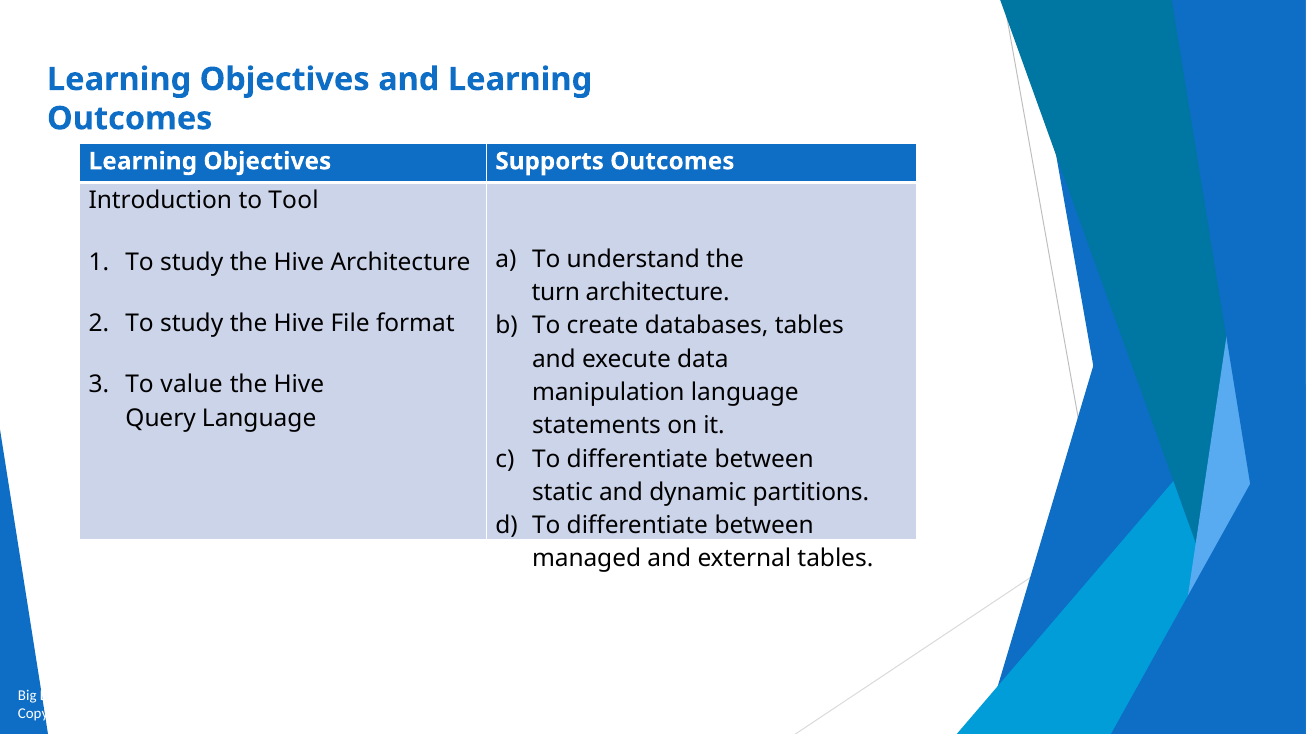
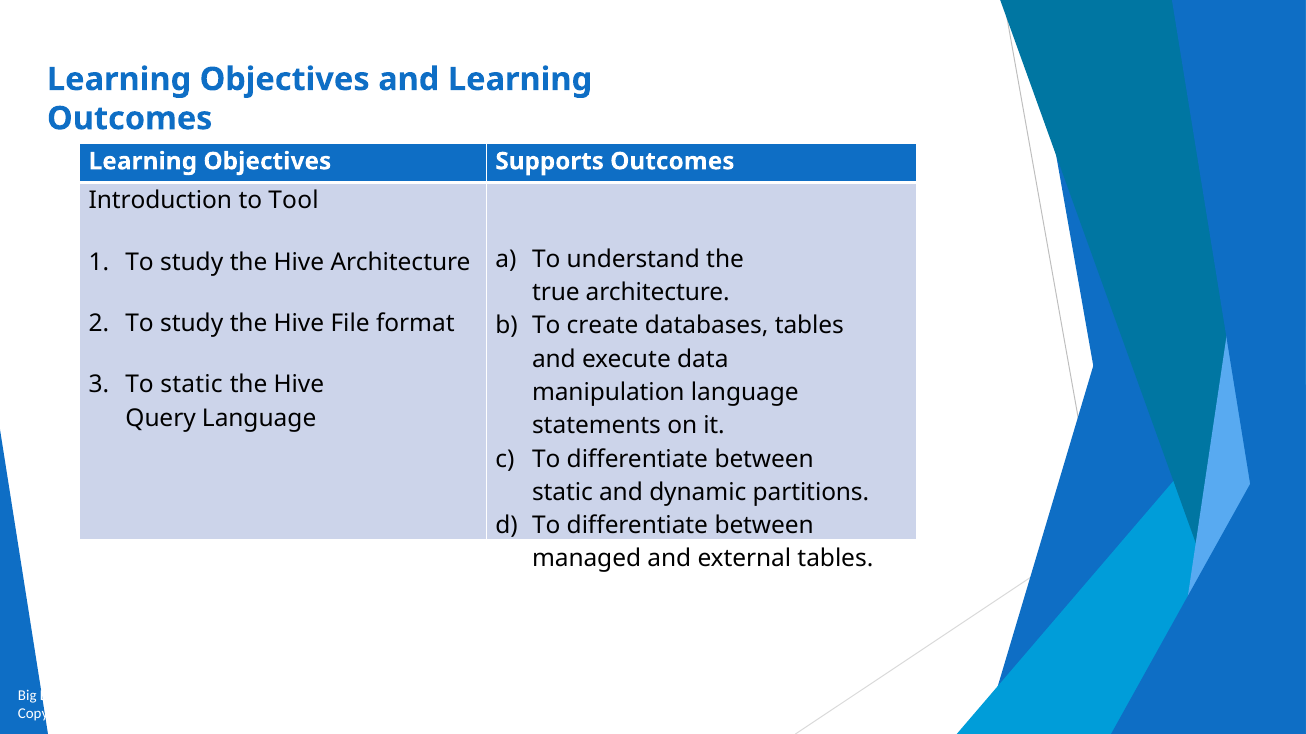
turn: turn -> true
To value: value -> static
